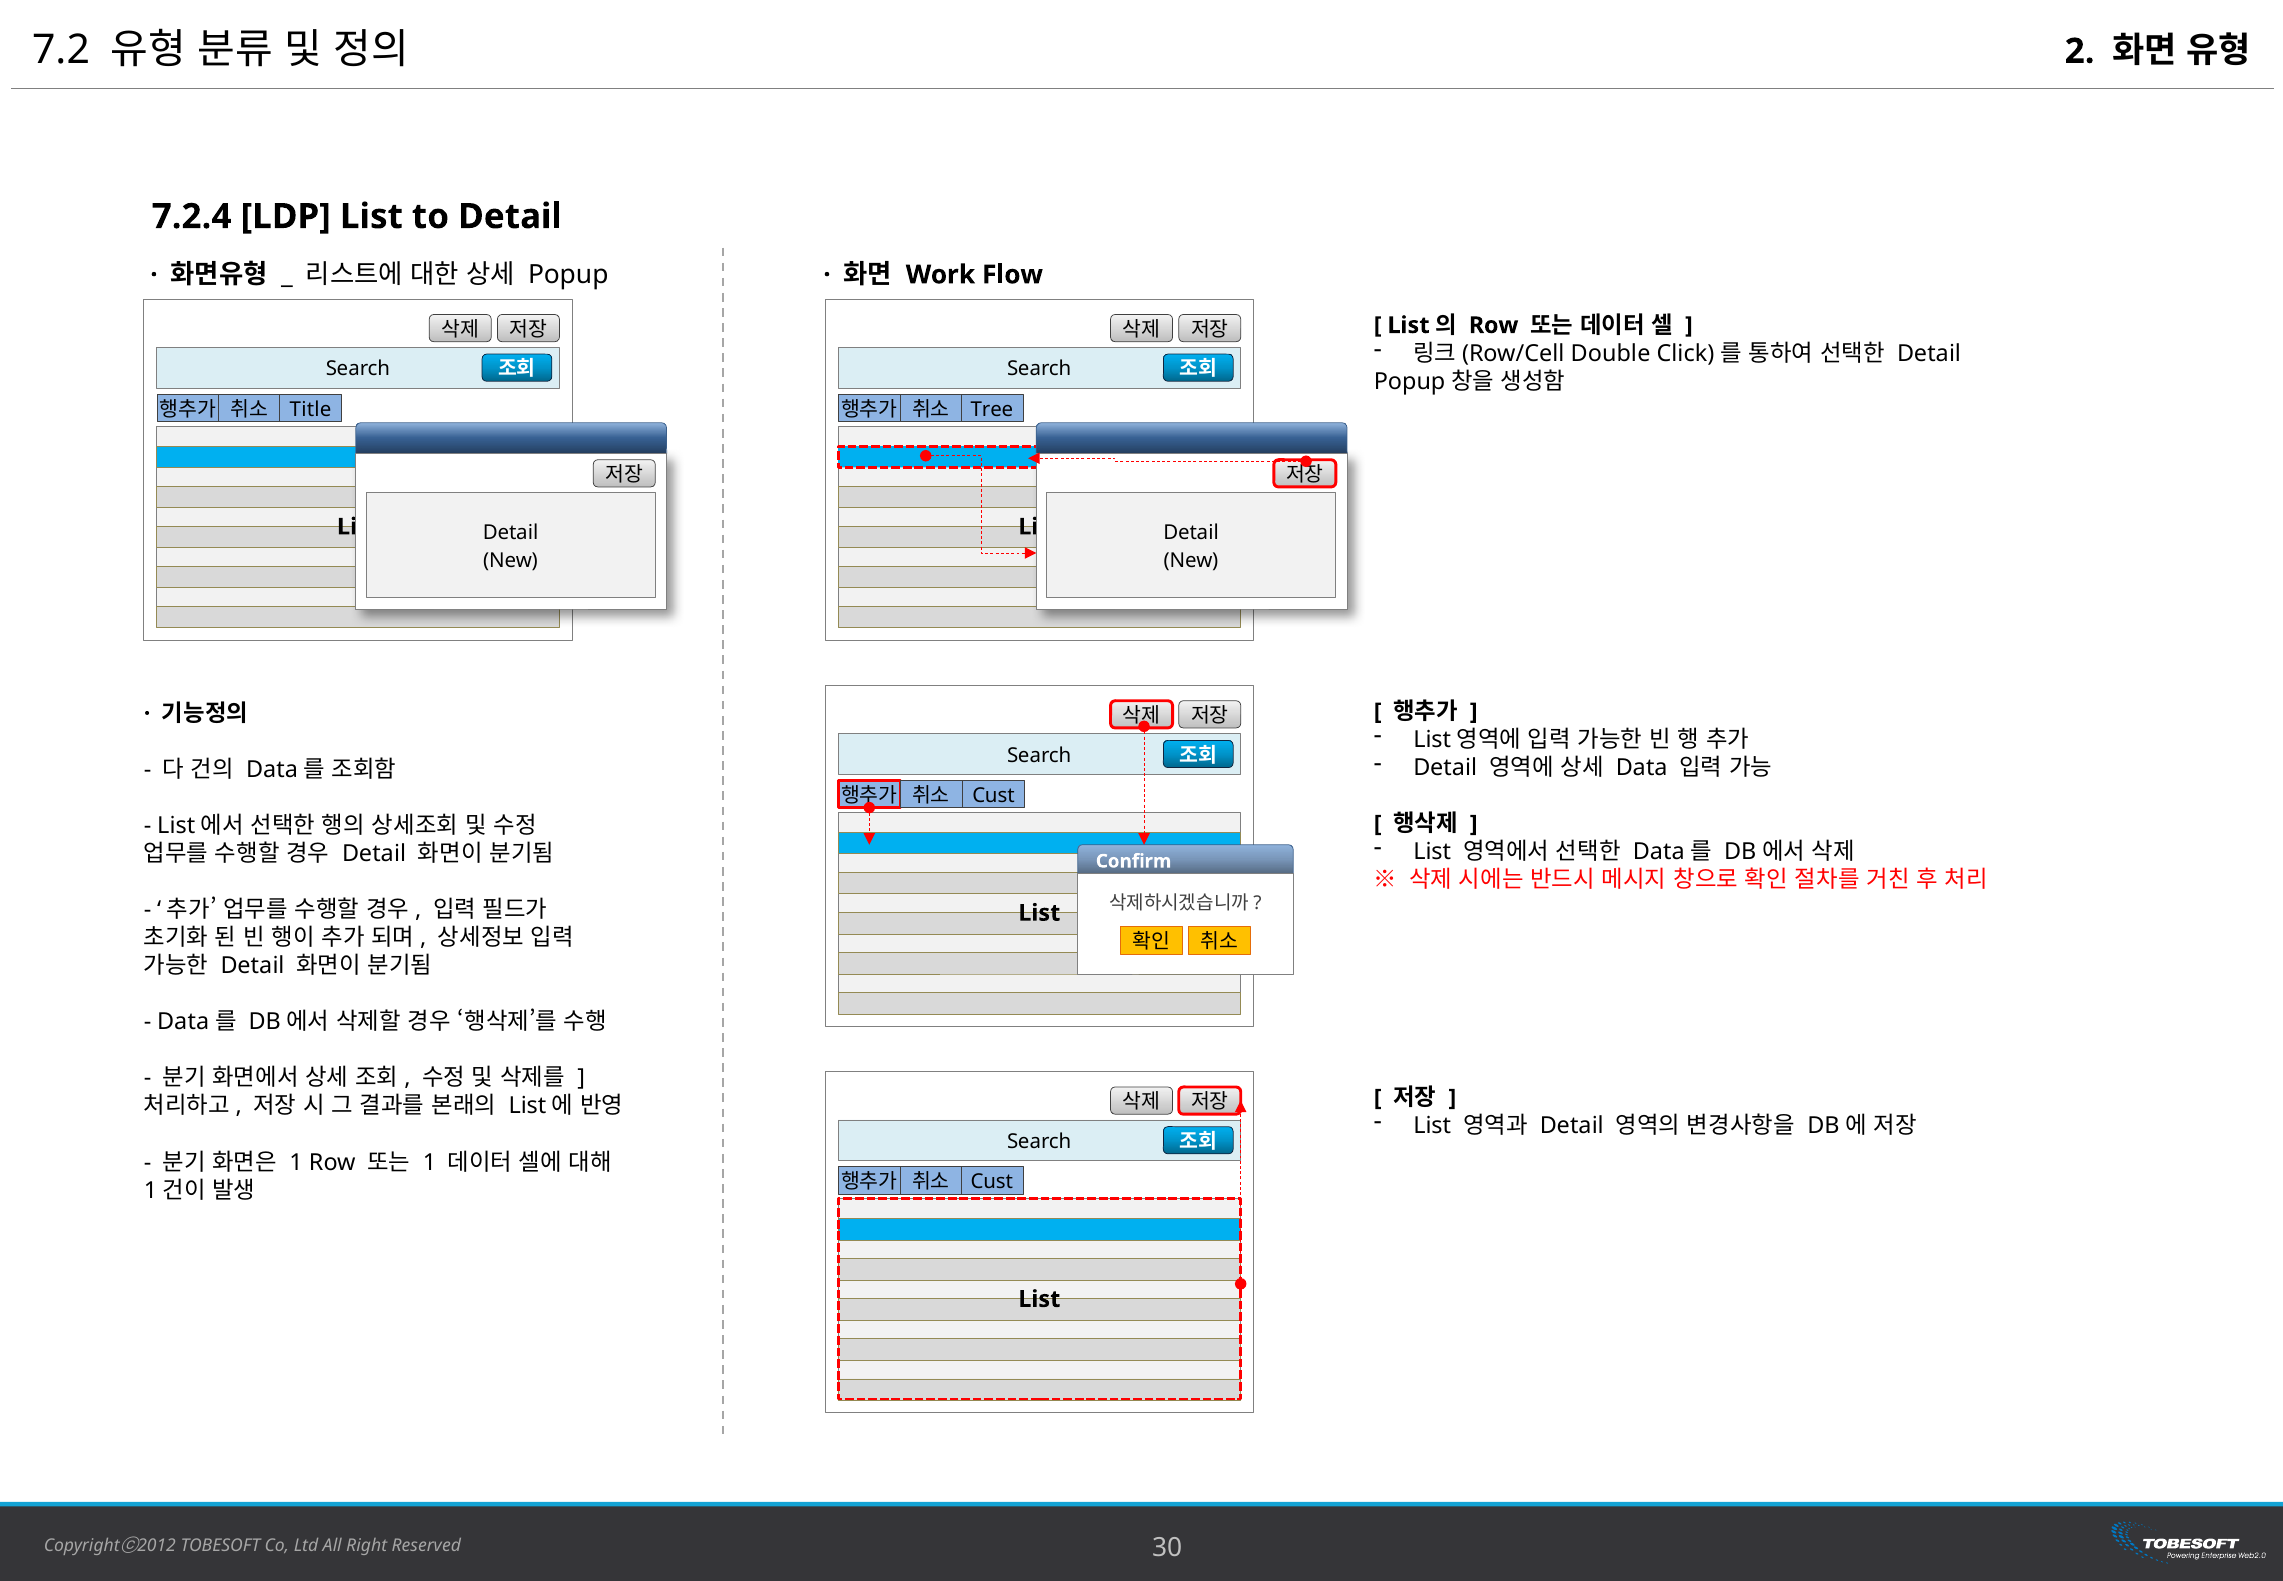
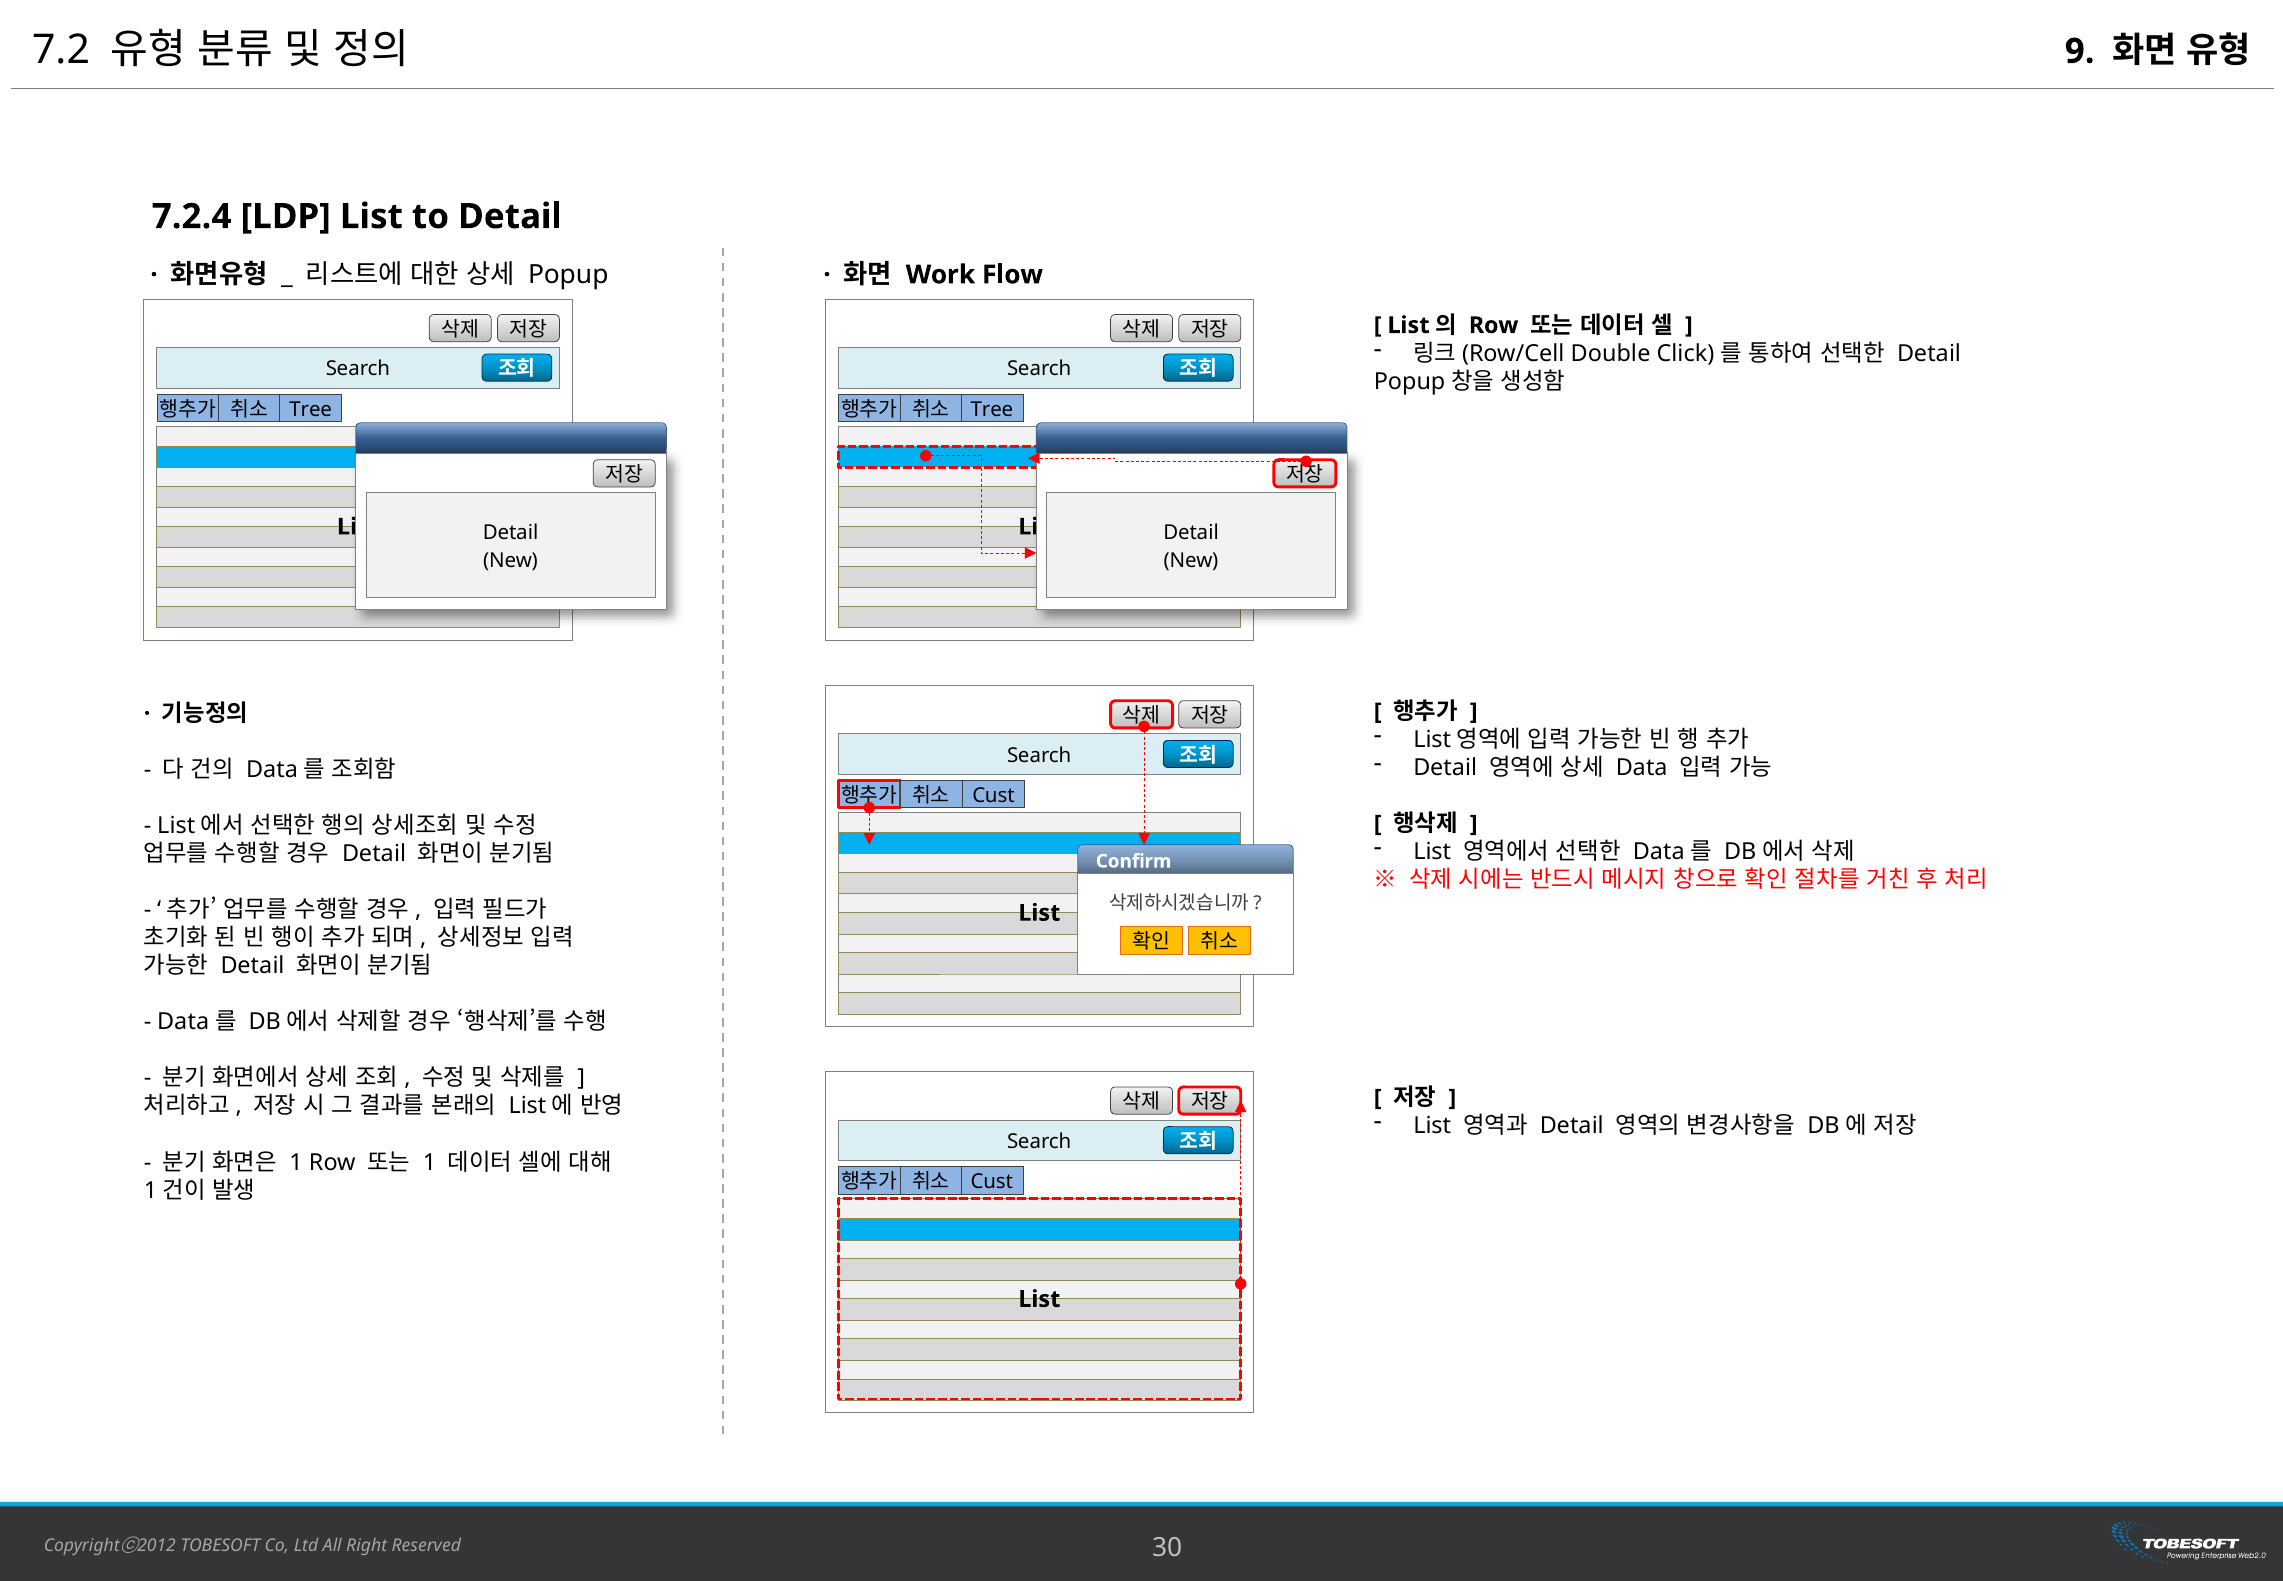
2: 2 -> 9
Title at (311, 409): Title -> Tree
